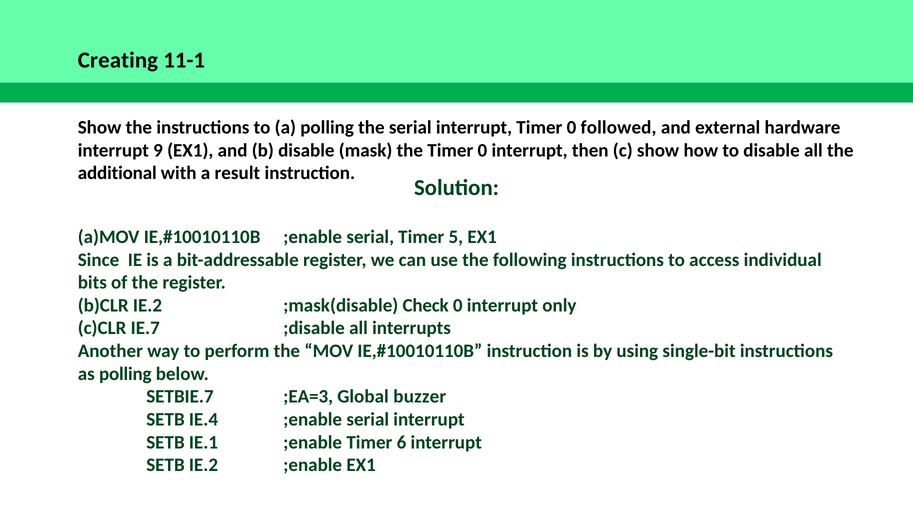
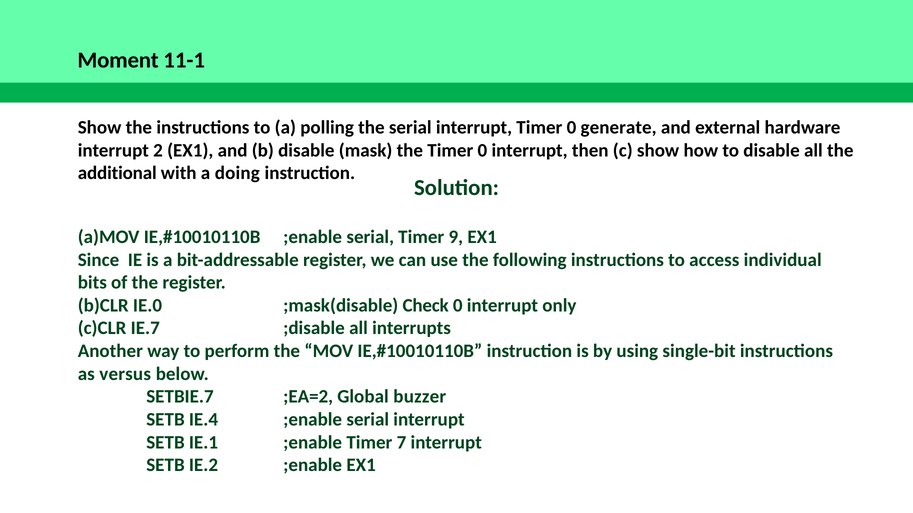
Creating: Creating -> Moment
followed: followed -> generate
9: 9 -> 2
result: result -> doing
5: 5 -> 9
b)CLR IE.2: IE.2 -> IE.0
as polling: polling -> versus
;EA=3: ;EA=3 -> ;EA=2
6: 6 -> 7
